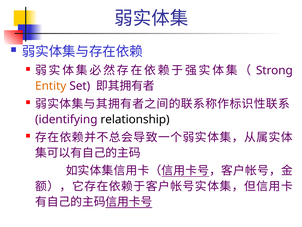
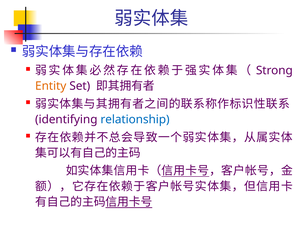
relationship colour: black -> blue
